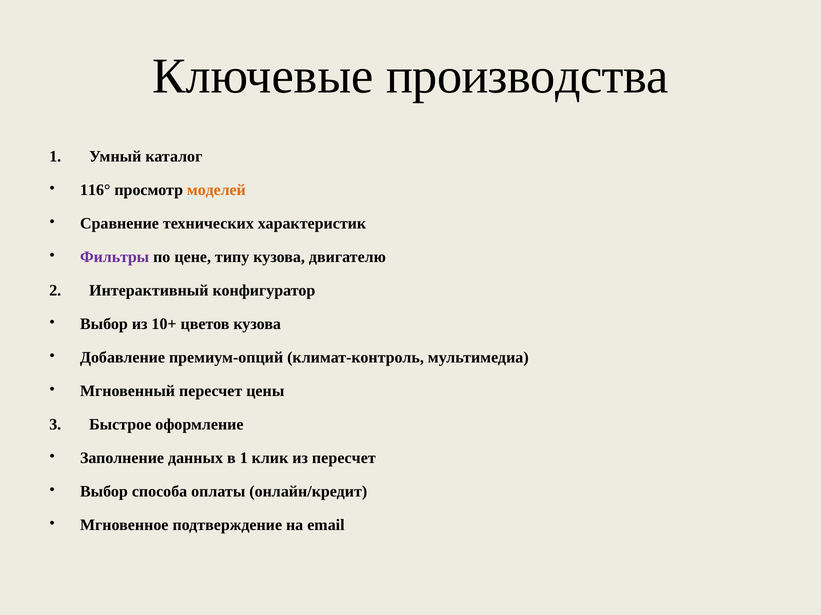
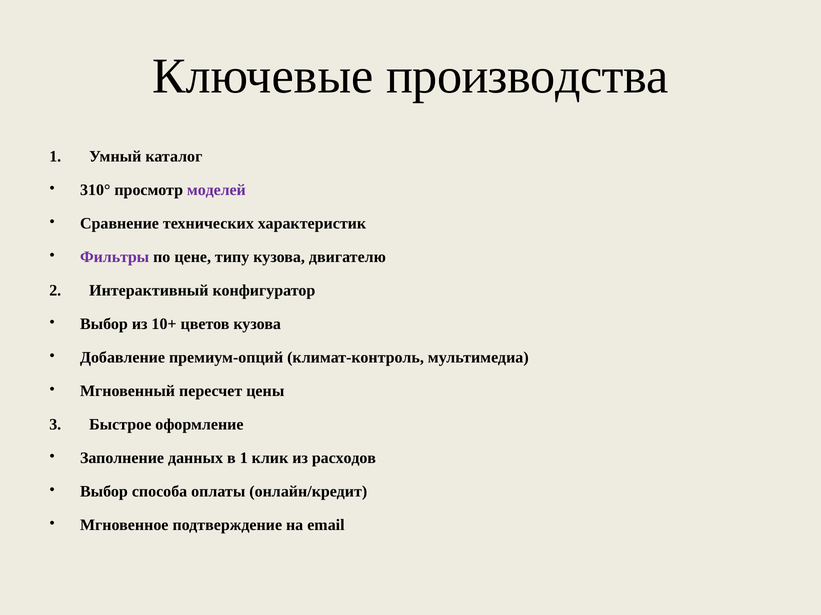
116°: 116° -> 310°
моделей colour: orange -> purple
из пересчет: пересчет -> расходов
